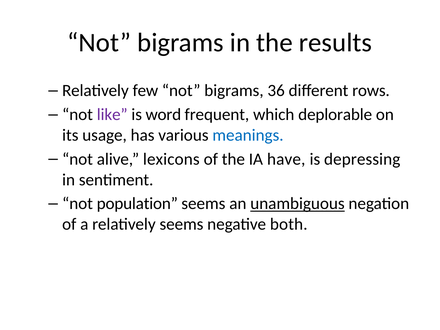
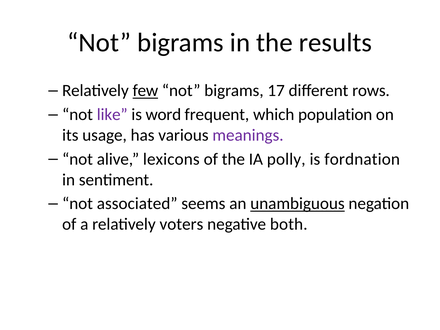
few underline: none -> present
36: 36 -> 17
deplorable: deplorable -> population
meanings colour: blue -> purple
have: have -> polly
depressing: depressing -> fordnation
population: population -> associated
relatively seems: seems -> voters
